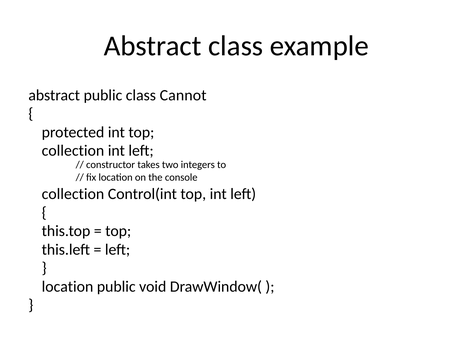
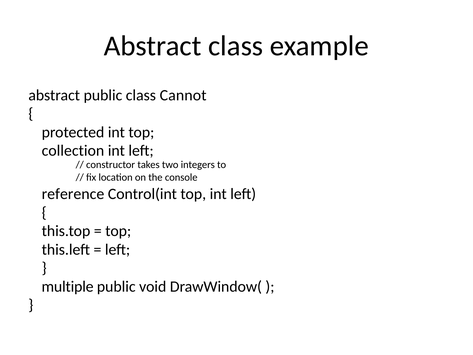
collection at (73, 194): collection -> reference
location at (67, 286): location -> multiple
